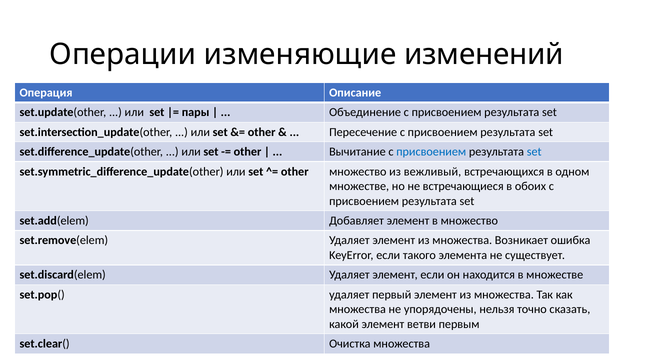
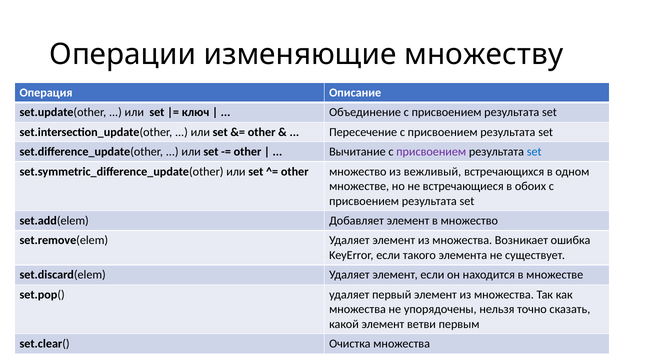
изменений: изменений -> множеству
пары: пары -> ключ
присвоением at (431, 152) colour: blue -> purple
